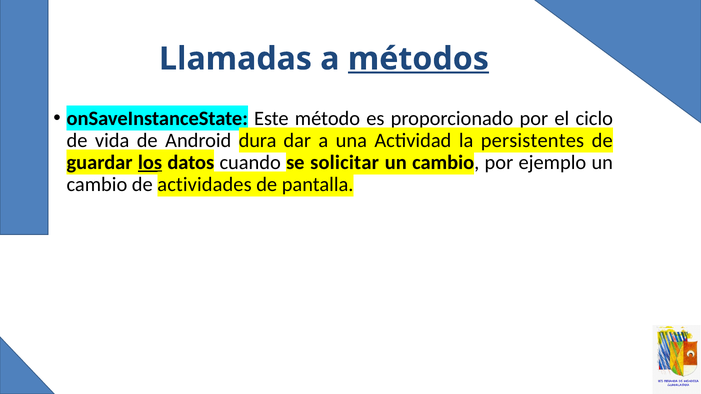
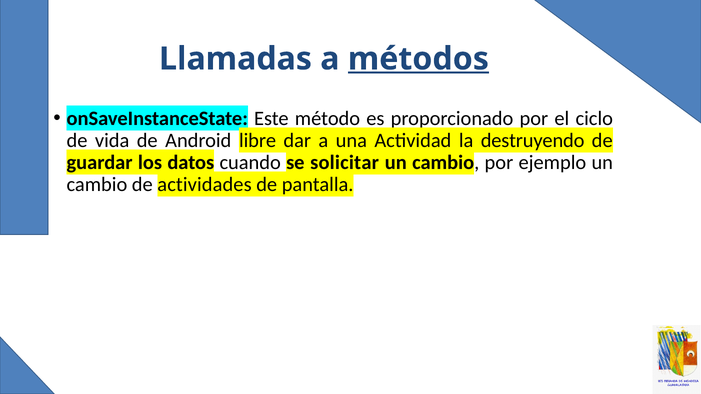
dura: dura -> libre
persistentes: persistentes -> destruyendo
los underline: present -> none
